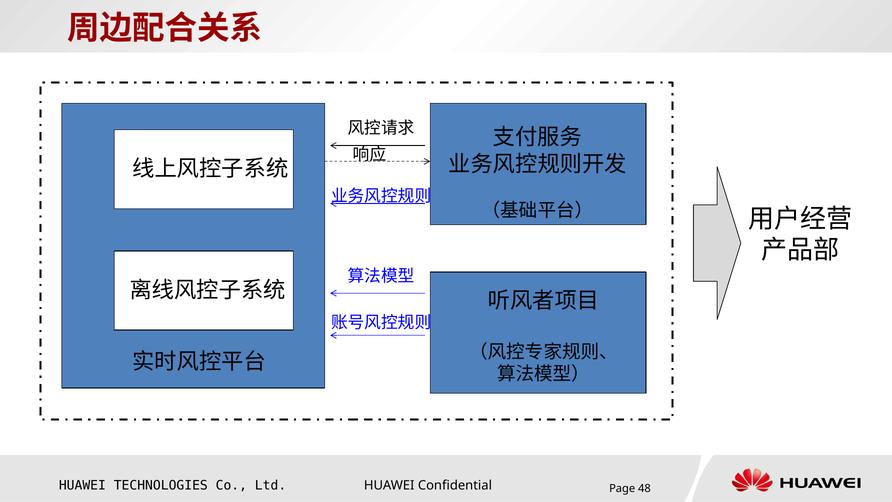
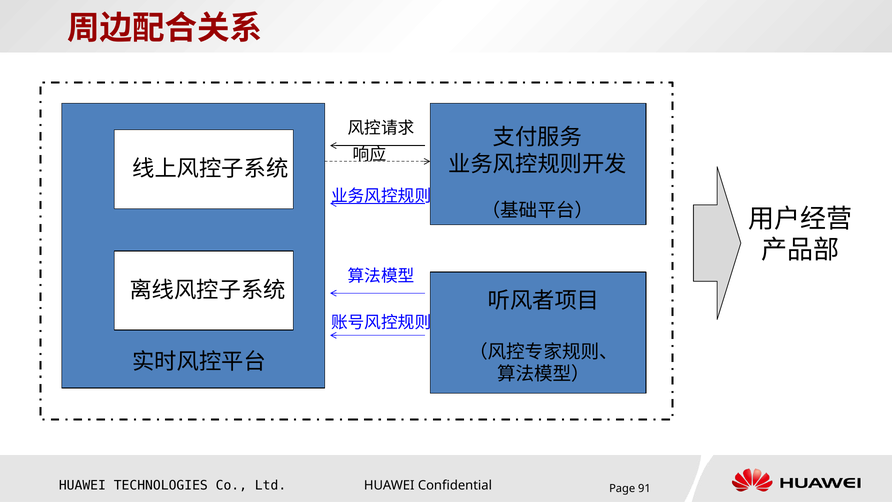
48: 48 -> 91
